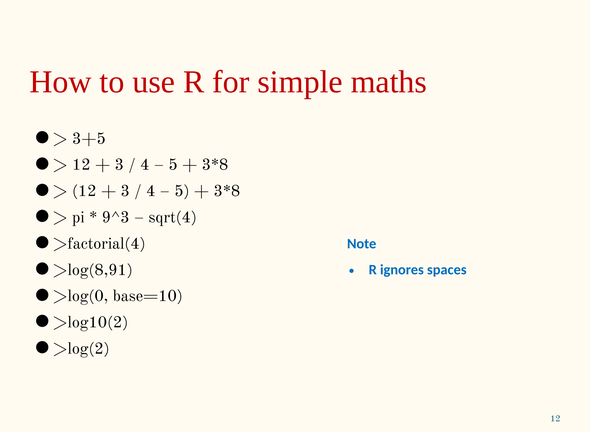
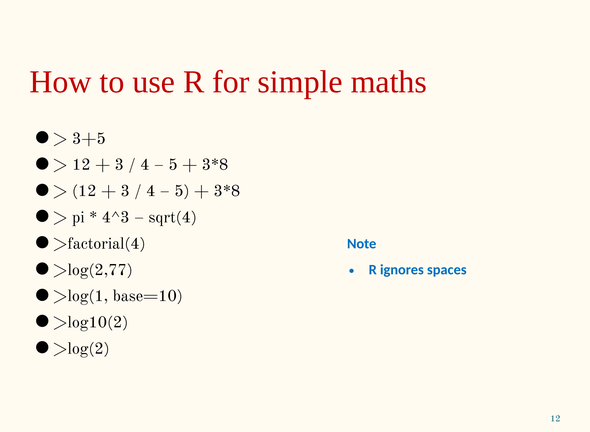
9^3: 9^3 -> 4^3
>log(8,91: >log(8,91 -> >log(2,77
>log(0: >log(0 -> >log(1
